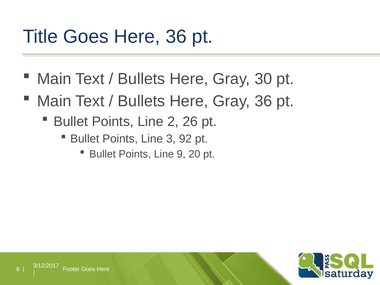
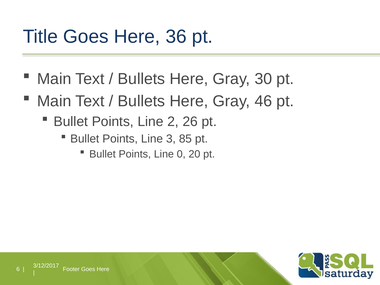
Gray 36: 36 -> 46
92: 92 -> 85
9: 9 -> 0
